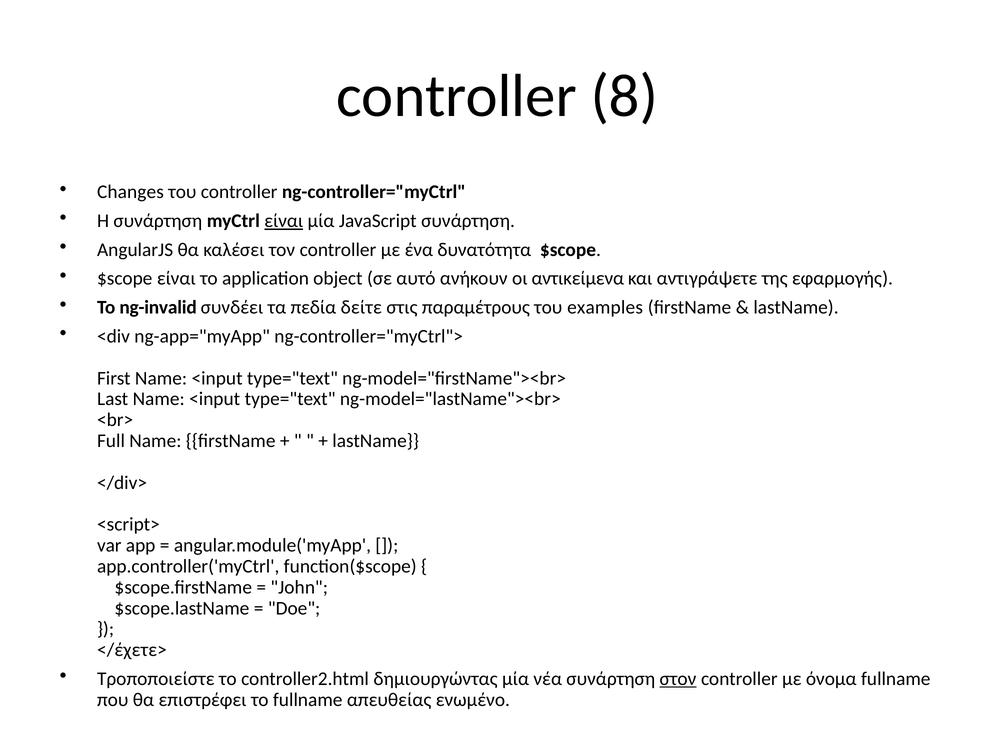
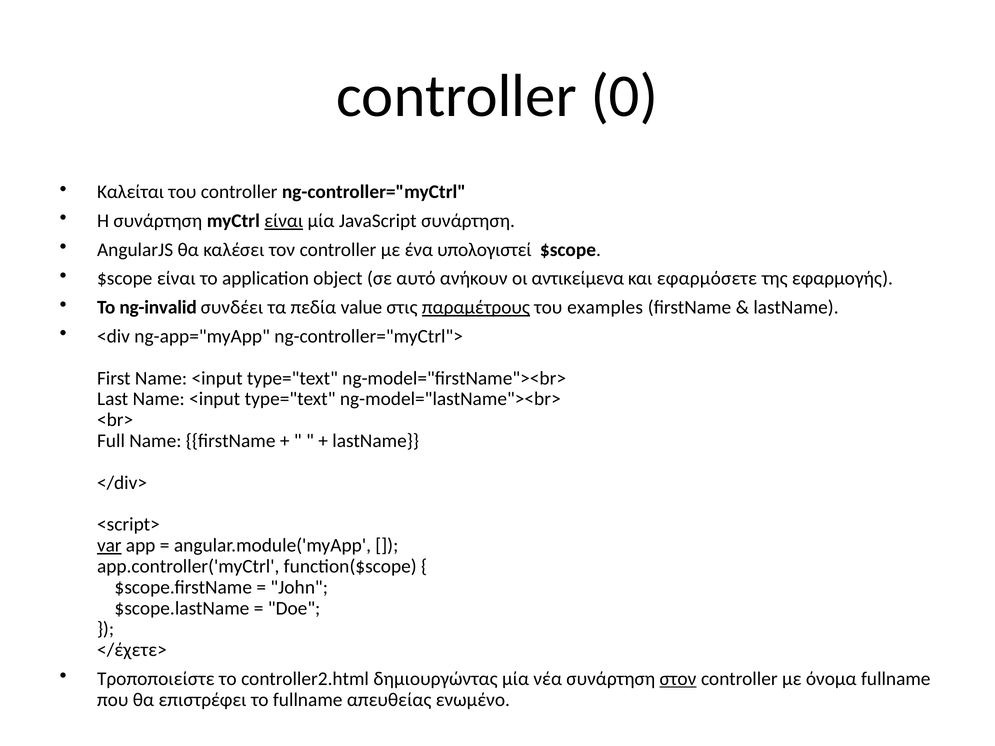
8: 8 -> 0
Changes: Changes -> Καλείται
δυνατότητα: δυνατότητα -> υπολογιστεί
αντιγράψετε: αντιγράψετε -> εφαρμόσετε
δείτε: δείτε -> value
παραμέτρους underline: none -> present
var underline: none -> present
